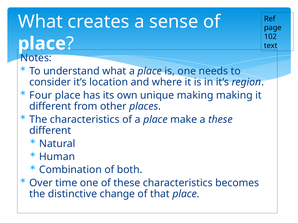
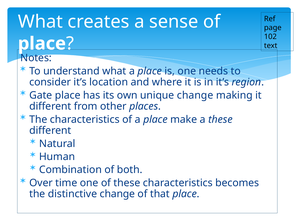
Four: Four -> Gate
unique making: making -> change
